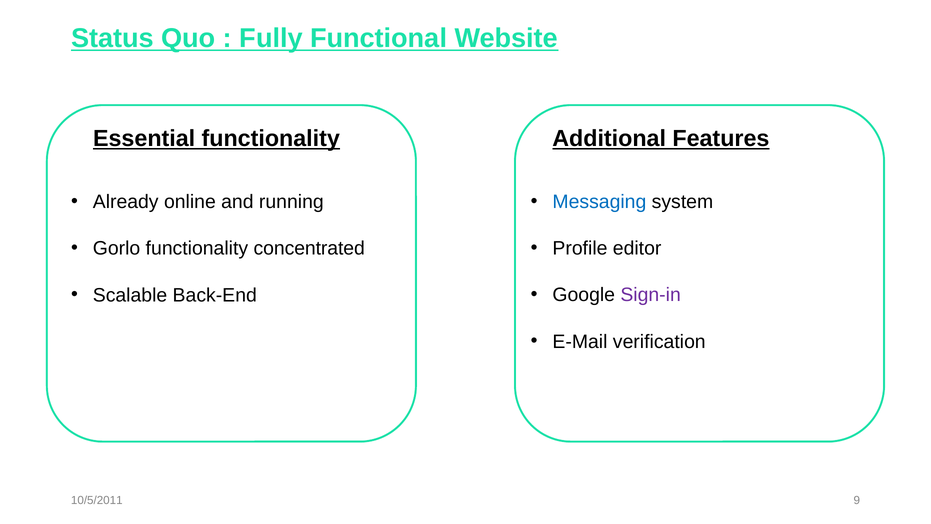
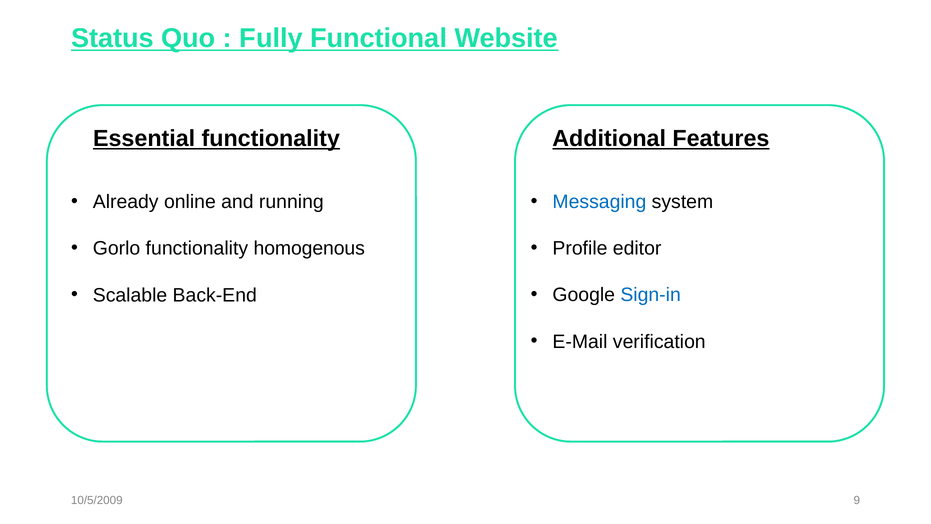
concentrated: concentrated -> homogenous
Sign-in colour: purple -> blue
10/5/2011: 10/5/2011 -> 10/5/2009
